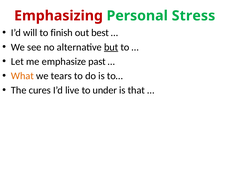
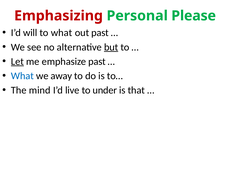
Stress: Stress -> Please
to finish: finish -> what
out best: best -> past
Let underline: none -> present
What at (22, 76) colour: orange -> blue
tears: tears -> away
cures: cures -> mind
